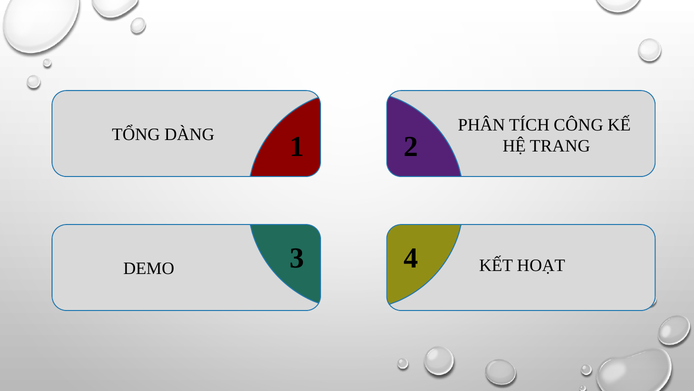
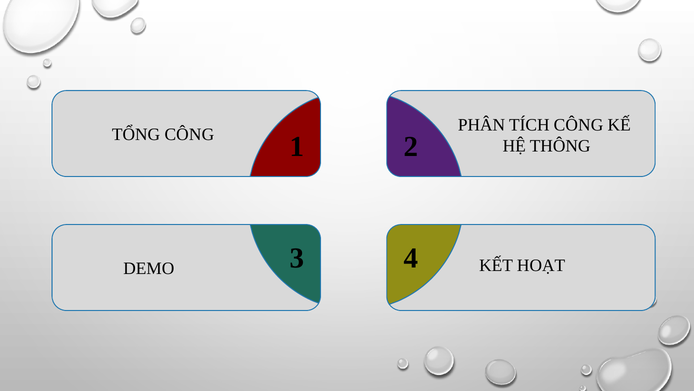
TỔNG DÀNG: DÀNG -> CÔNG
TRANG: TRANG -> THÔNG
